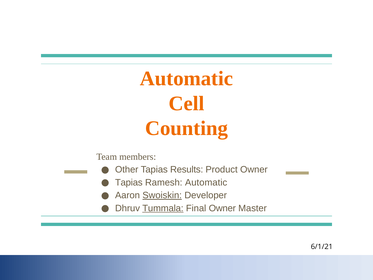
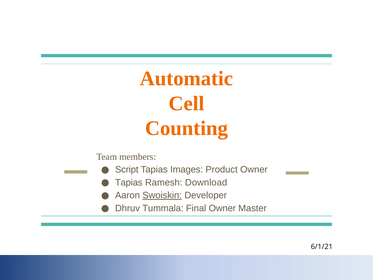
Other: Other -> Script
Results: Results -> Images
Ramesh Automatic: Automatic -> Download
Tummala underline: present -> none
